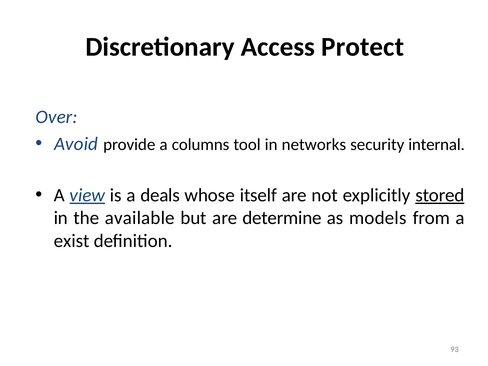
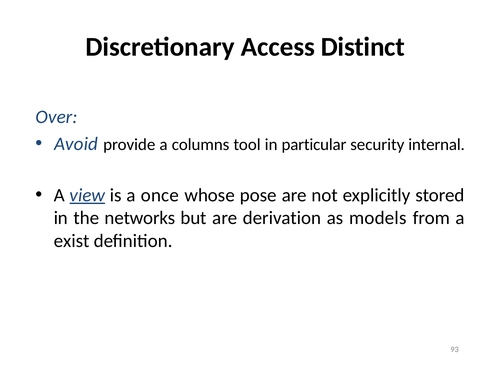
Protect: Protect -> Distinct
networks: networks -> particular
deals: deals -> once
itself: itself -> pose
stored underline: present -> none
available: available -> networks
determine: determine -> derivation
